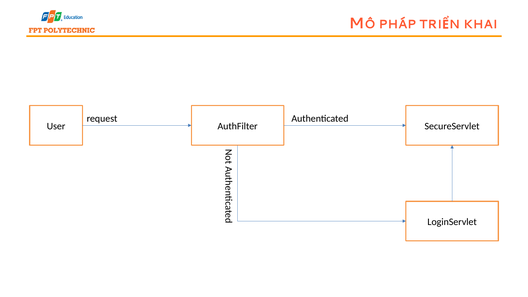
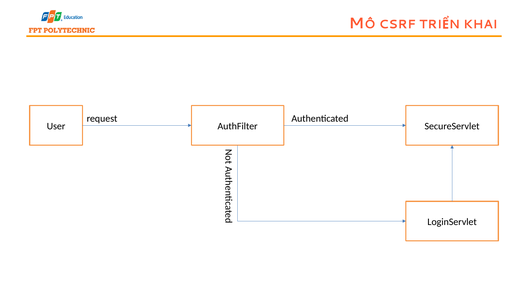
PHÁP: PHÁP -> CSRF
